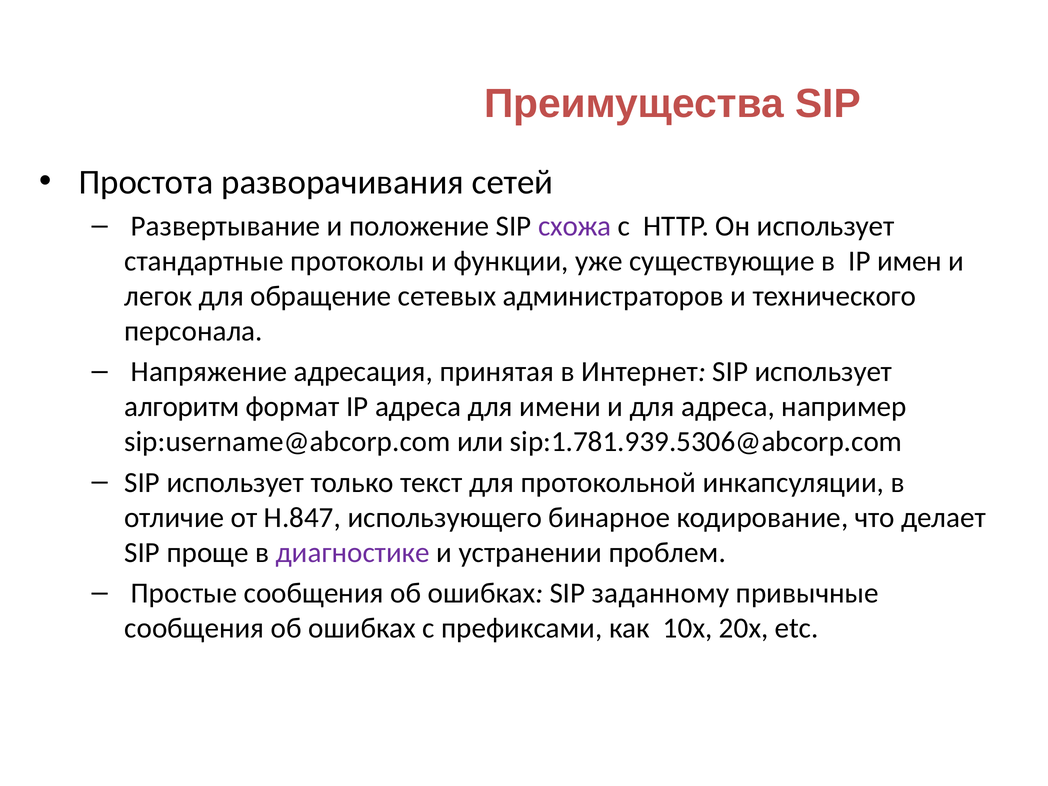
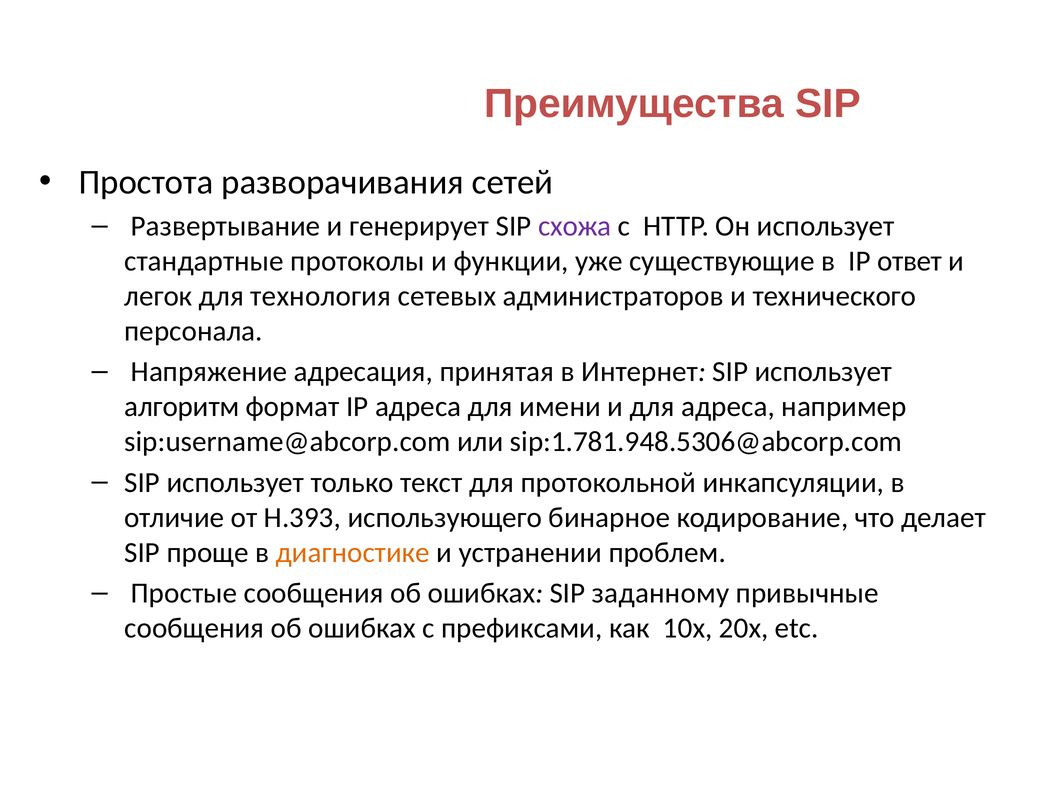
положение: положение -> генерирует
имен: имен -> ответ
обращение: обращение -> технология
sip:1.781.939.5306@abcorp.com: sip:1.781.939.5306@abcorp.com -> sip:1.781.948.5306@abcorp.com
H.847: H.847 -> H.393
диагностике colour: purple -> orange
